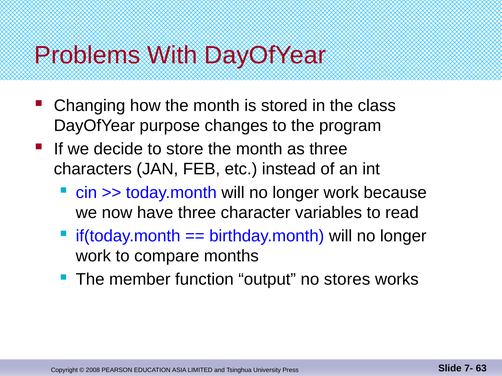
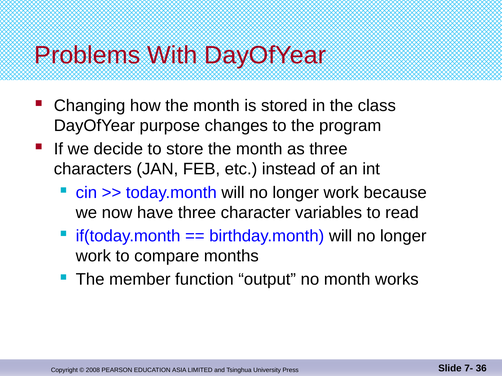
no stores: stores -> month
63: 63 -> 36
